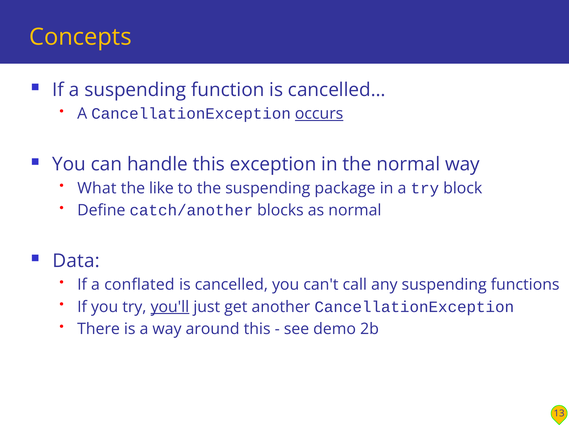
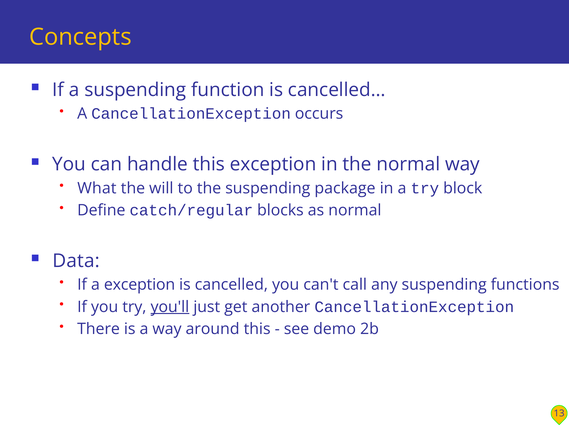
occurs underline: present -> none
like: like -> will
catch/another: catch/another -> catch/regular
a conflated: conflated -> exception
